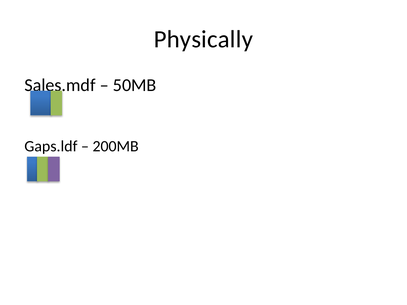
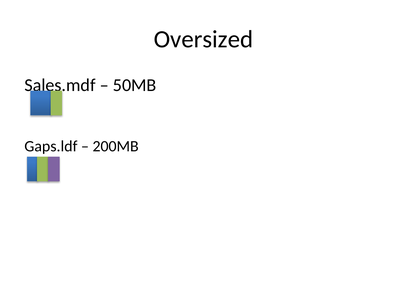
Physically: Physically -> Oversized
